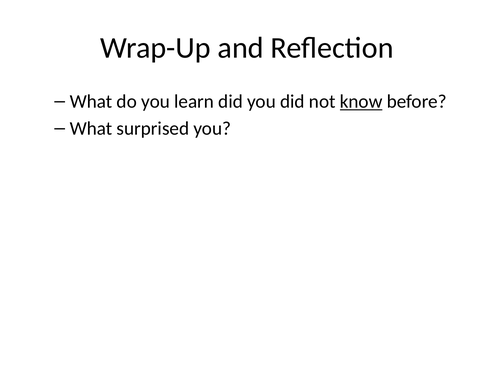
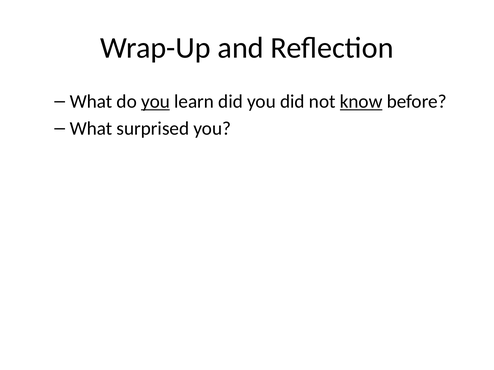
you at (156, 102) underline: none -> present
